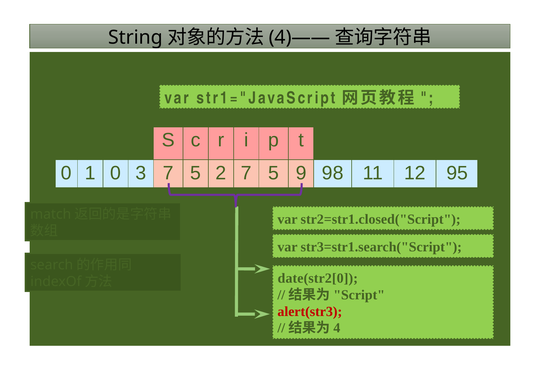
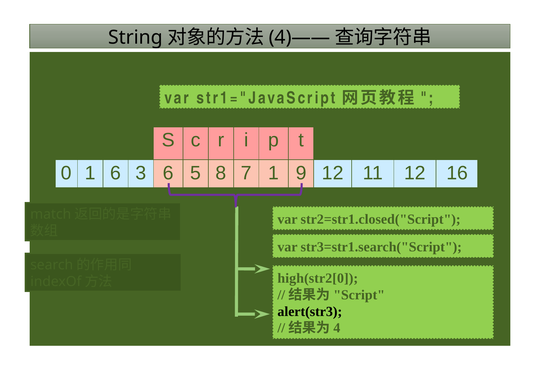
1 0: 0 -> 6
3 7: 7 -> 6
2: 2 -> 8
5 at (274, 173): 5 -> 1
9 98: 98 -> 12
95: 95 -> 16
date(str2[0: date(str2[0 -> high(str2[0
alert(str3 colour: red -> black
